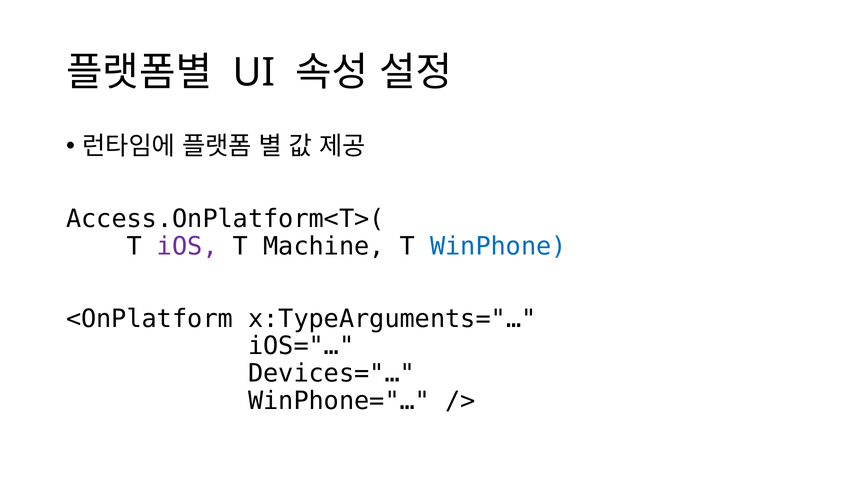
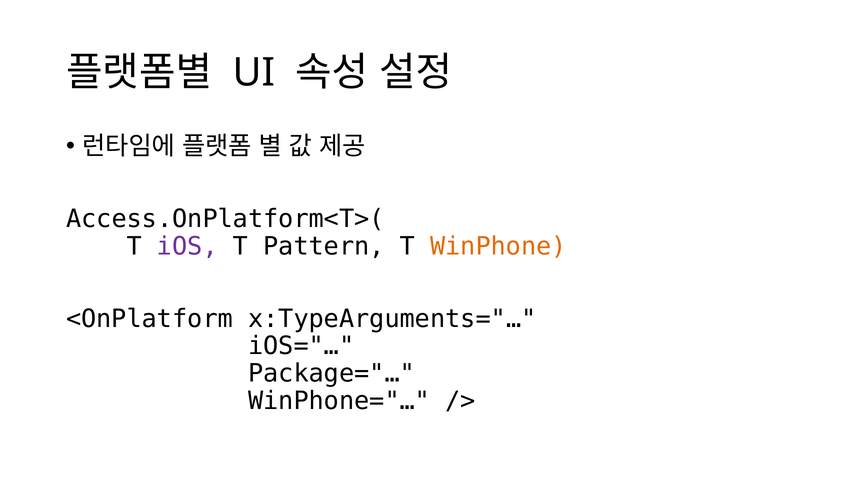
Machine: Machine -> Pattern
WinPhone colour: blue -> orange
Devices="…: Devices="… -> Package="…
